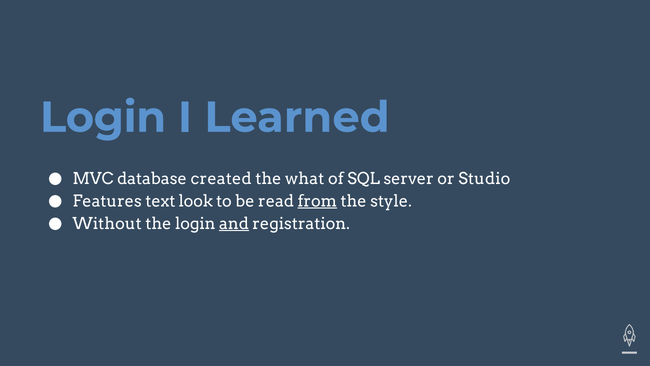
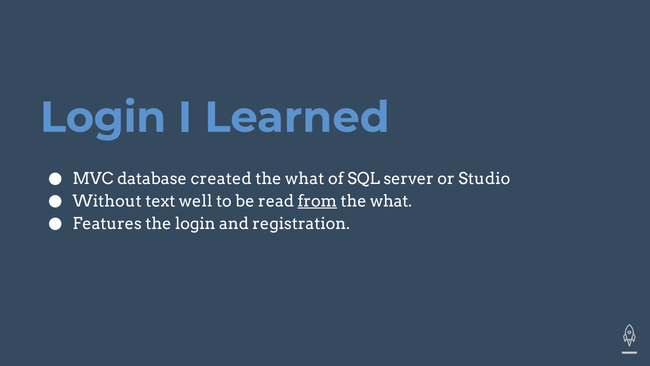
Features: Features -> Without
look: look -> well
style at (391, 201): style -> what
Without: Without -> Features
and underline: present -> none
